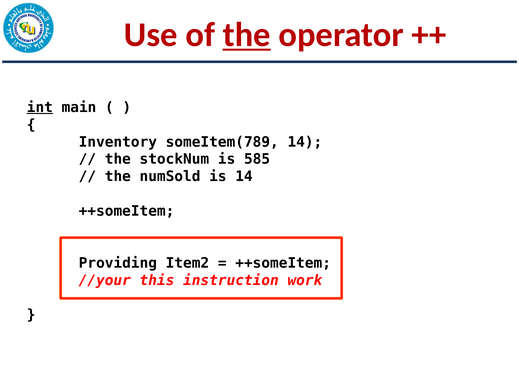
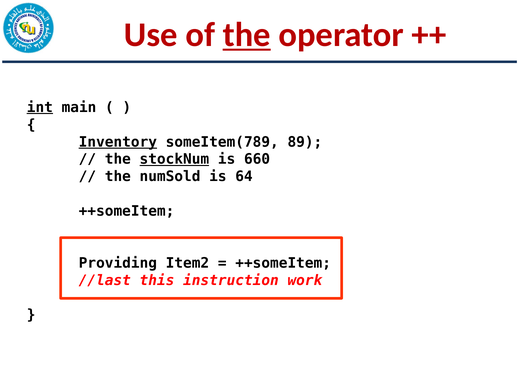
Inventory underline: none -> present
someItem(789 14: 14 -> 89
stockNum underline: none -> present
585: 585 -> 660
is 14: 14 -> 64
//your: //your -> //last
